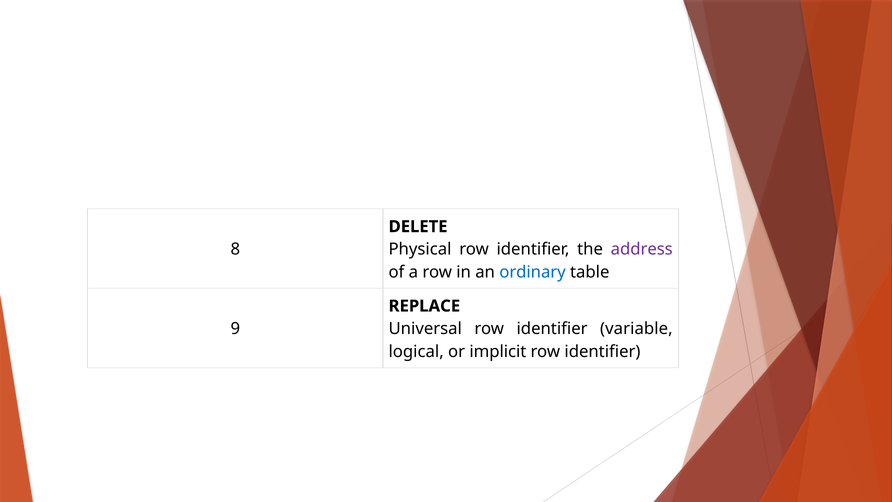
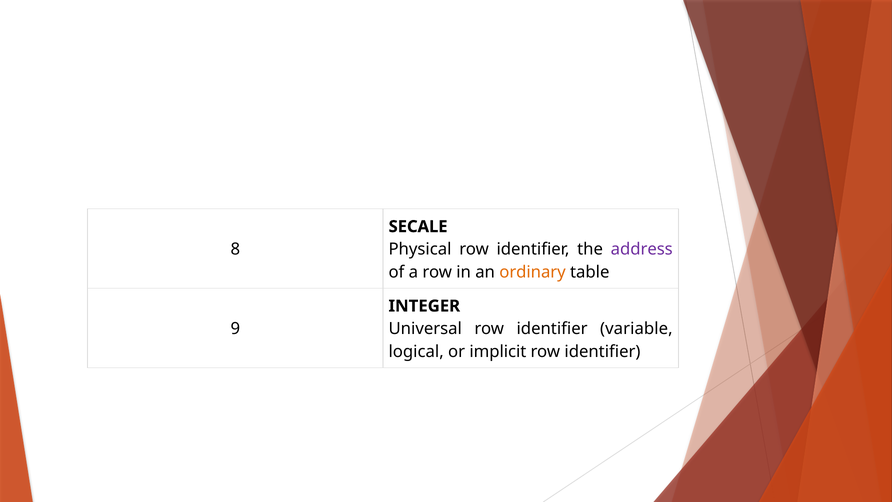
DELETE: DELETE -> SECALE
ordinary colour: blue -> orange
REPLACE: REPLACE -> INTEGER
